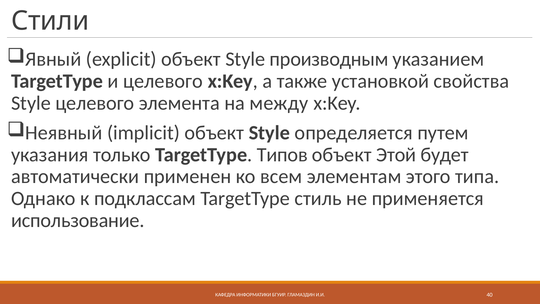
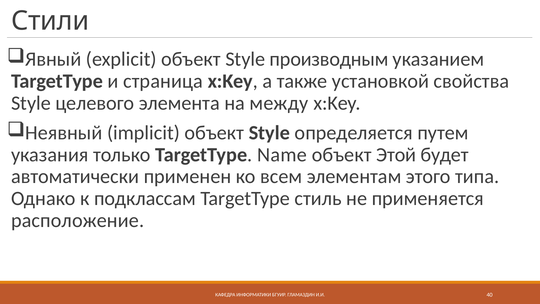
и целевого: целевого -> страница
Типов: Типов -> Name
использование: использование -> расположение
